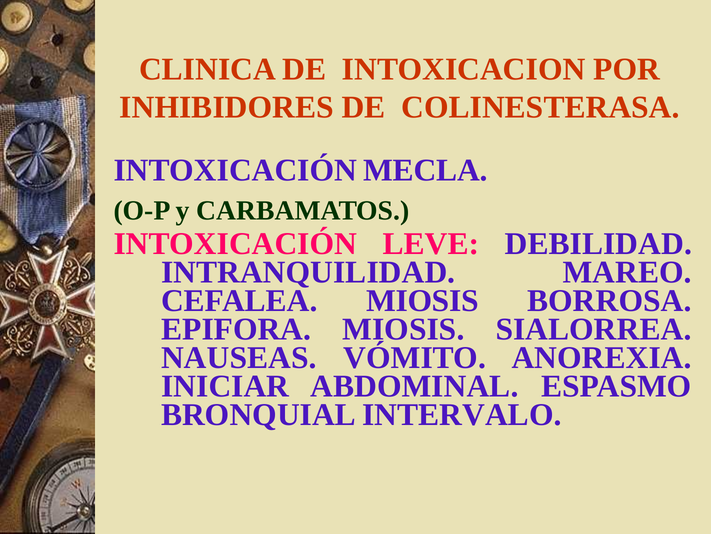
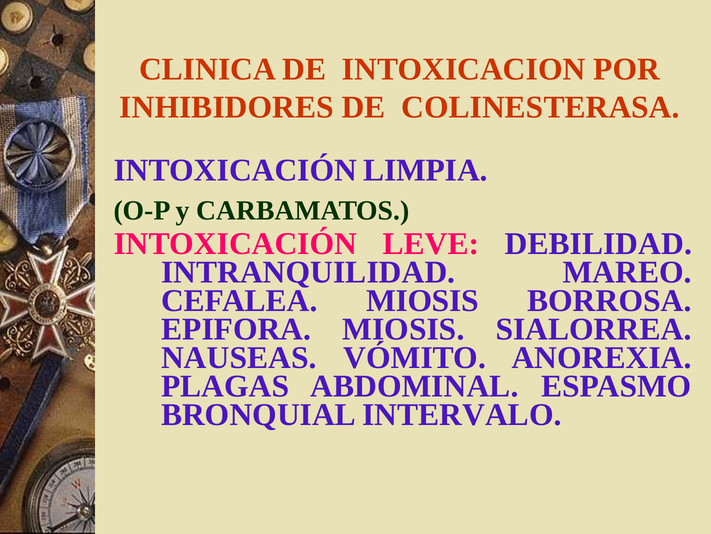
MECLA: MECLA -> LIMPIA
INICIAR: INICIAR -> PLAGAS
